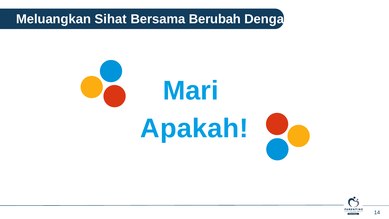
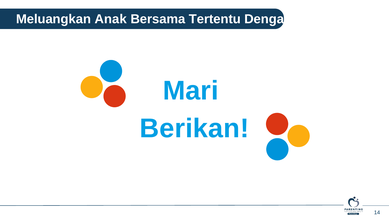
Meluangkan Sihat: Sihat -> Anak
Berubah: Berubah -> Tertentu
Apakah: Apakah -> Berikan
